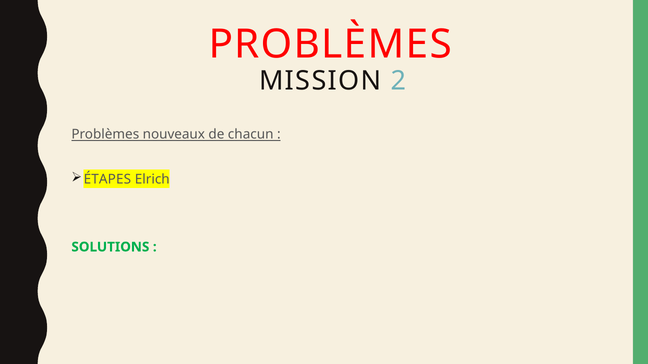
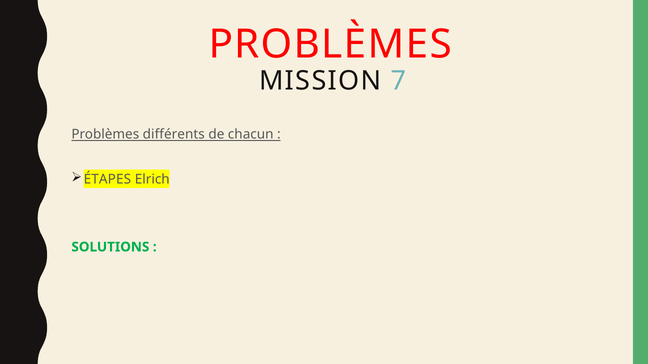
2: 2 -> 7
nouveaux: nouveaux -> différents
